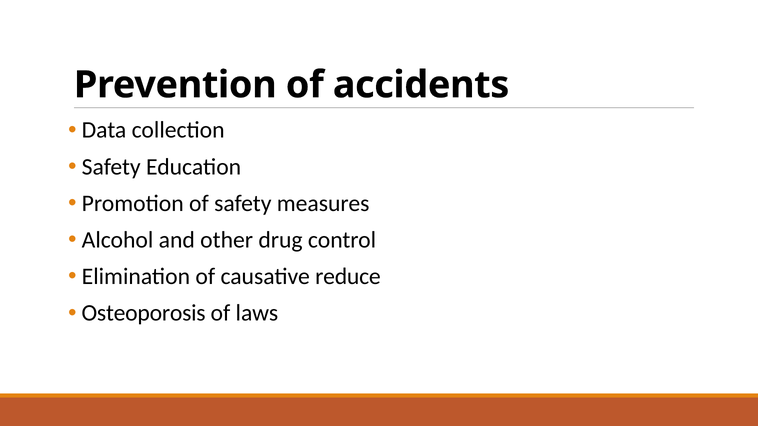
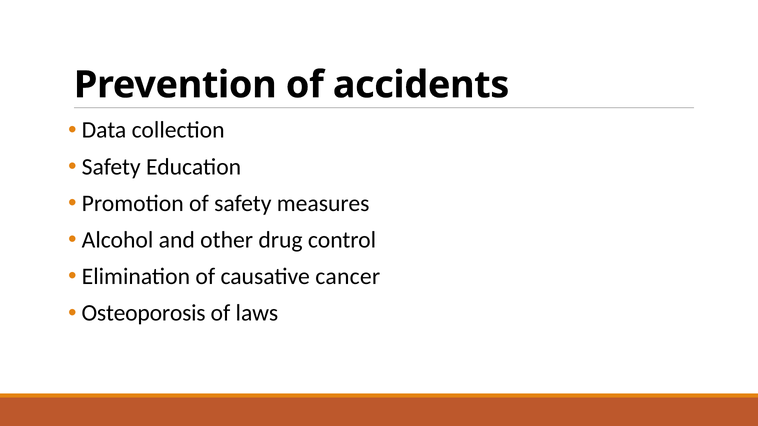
reduce: reduce -> cancer
